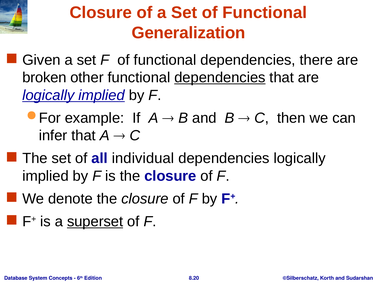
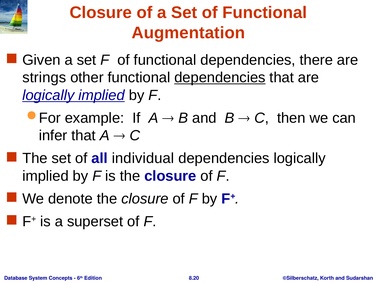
Generalization: Generalization -> Augmentation
broken: broken -> strings
superset underline: present -> none
